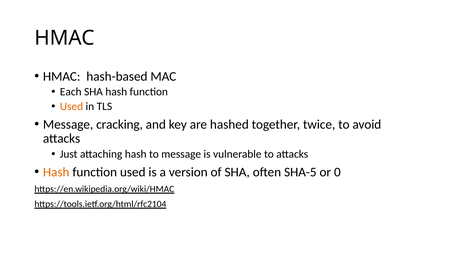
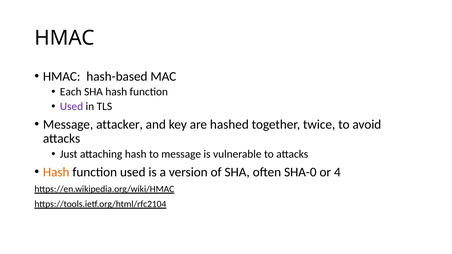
Used at (71, 107) colour: orange -> purple
cracking: cracking -> attacker
SHA-5: SHA-5 -> SHA-0
0: 0 -> 4
